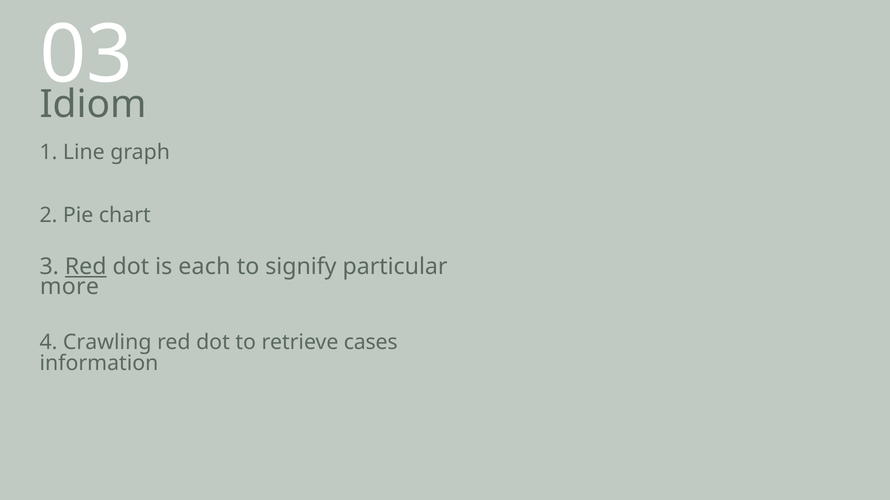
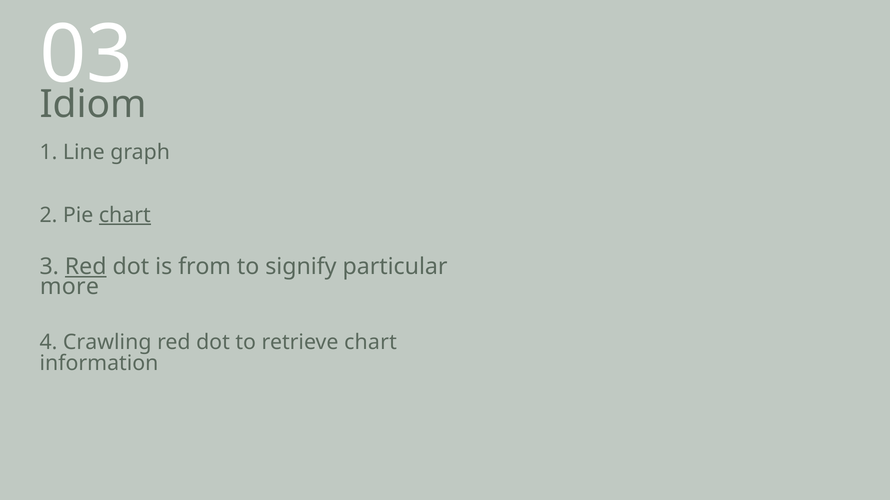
chart at (125, 215) underline: none -> present
each: each -> from
retrieve cases: cases -> chart
